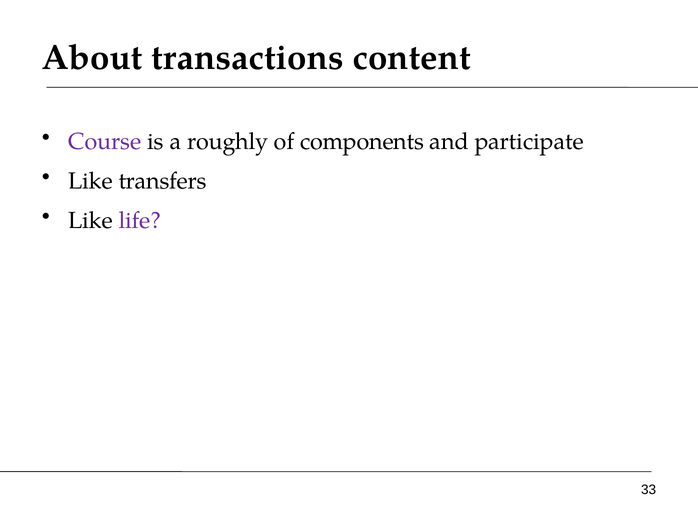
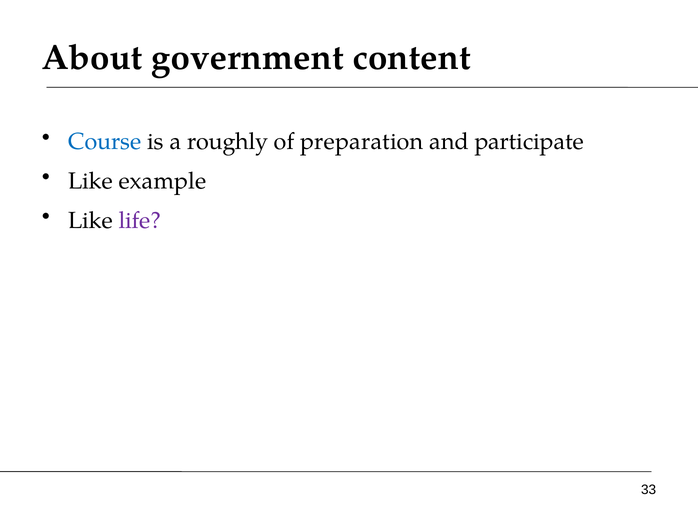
transactions: transactions -> government
Course colour: purple -> blue
components: components -> preparation
transfers: transfers -> example
